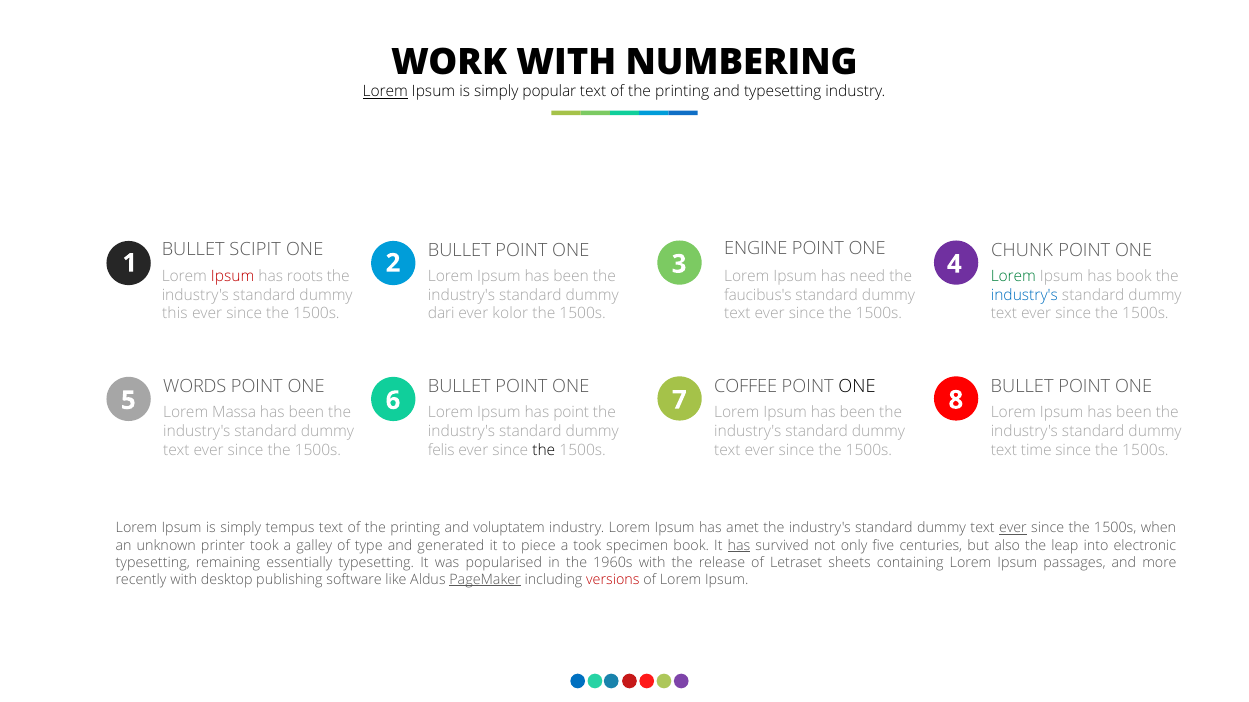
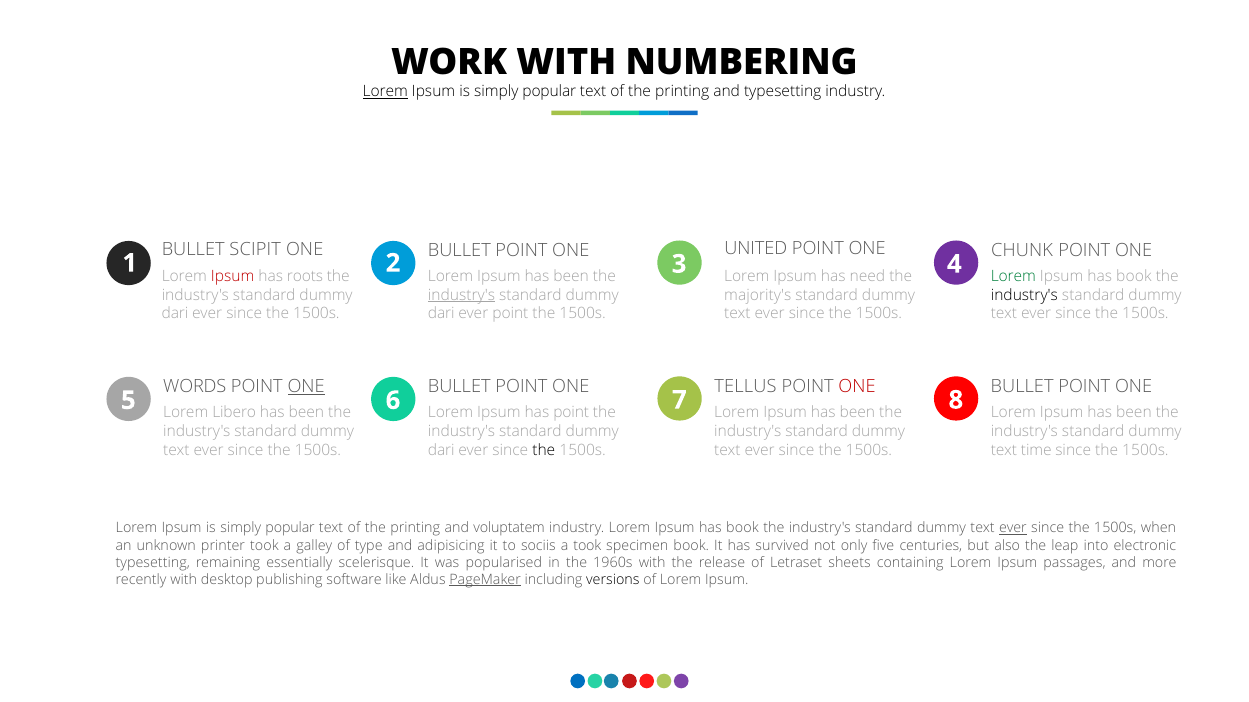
ENGINE: ENGINE -> UNITED
industry's at (461, 295) underline: none -> present
faucibus's: faucibus's -> majority's
industry's at (1024, 295) colour: blue -> black
this at (175, 314): this -> dari
ever kolor: kolor -> point
COFFEE: COFFEE -> TELLUS
ONE at (857, 387) colour: black -> red
ONE at (306, 387) underline: none -> present
Massa: Massa -> Libero
felis at (441, 450): felis -> dari
tempus at (290, 529): tempus -> popular
amet at (743, 529): amet -> book
generated: generated -> adipisicing
piece: piece -> sociis
has at (739, 546) underline: present -> none
essentially typesetting: typesetting -> scelerisque
versions colour: red -> black
